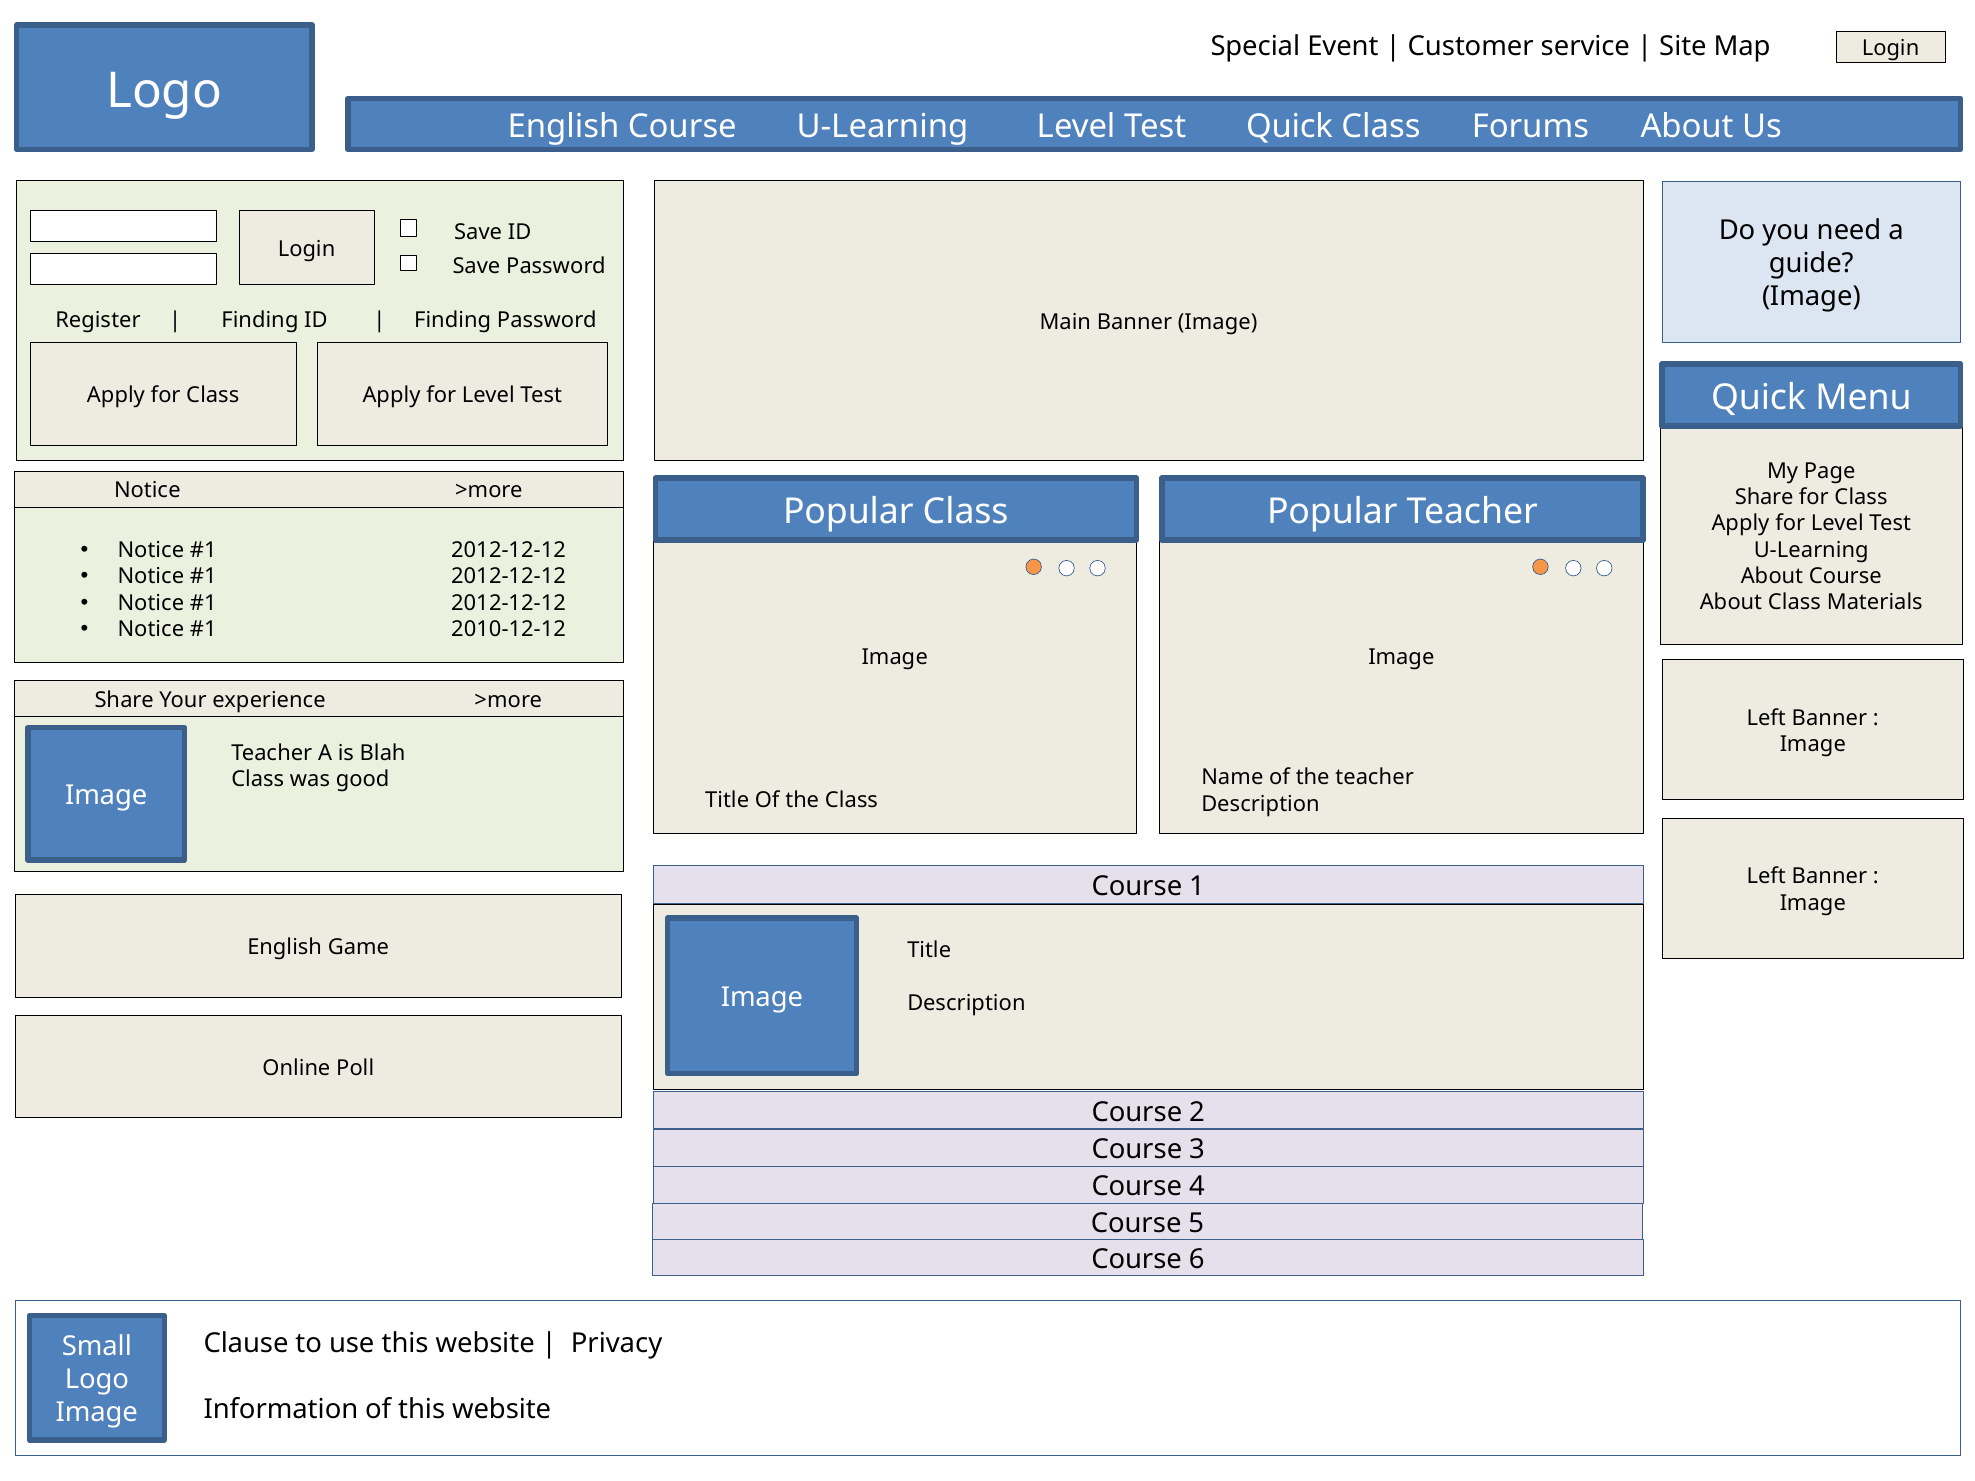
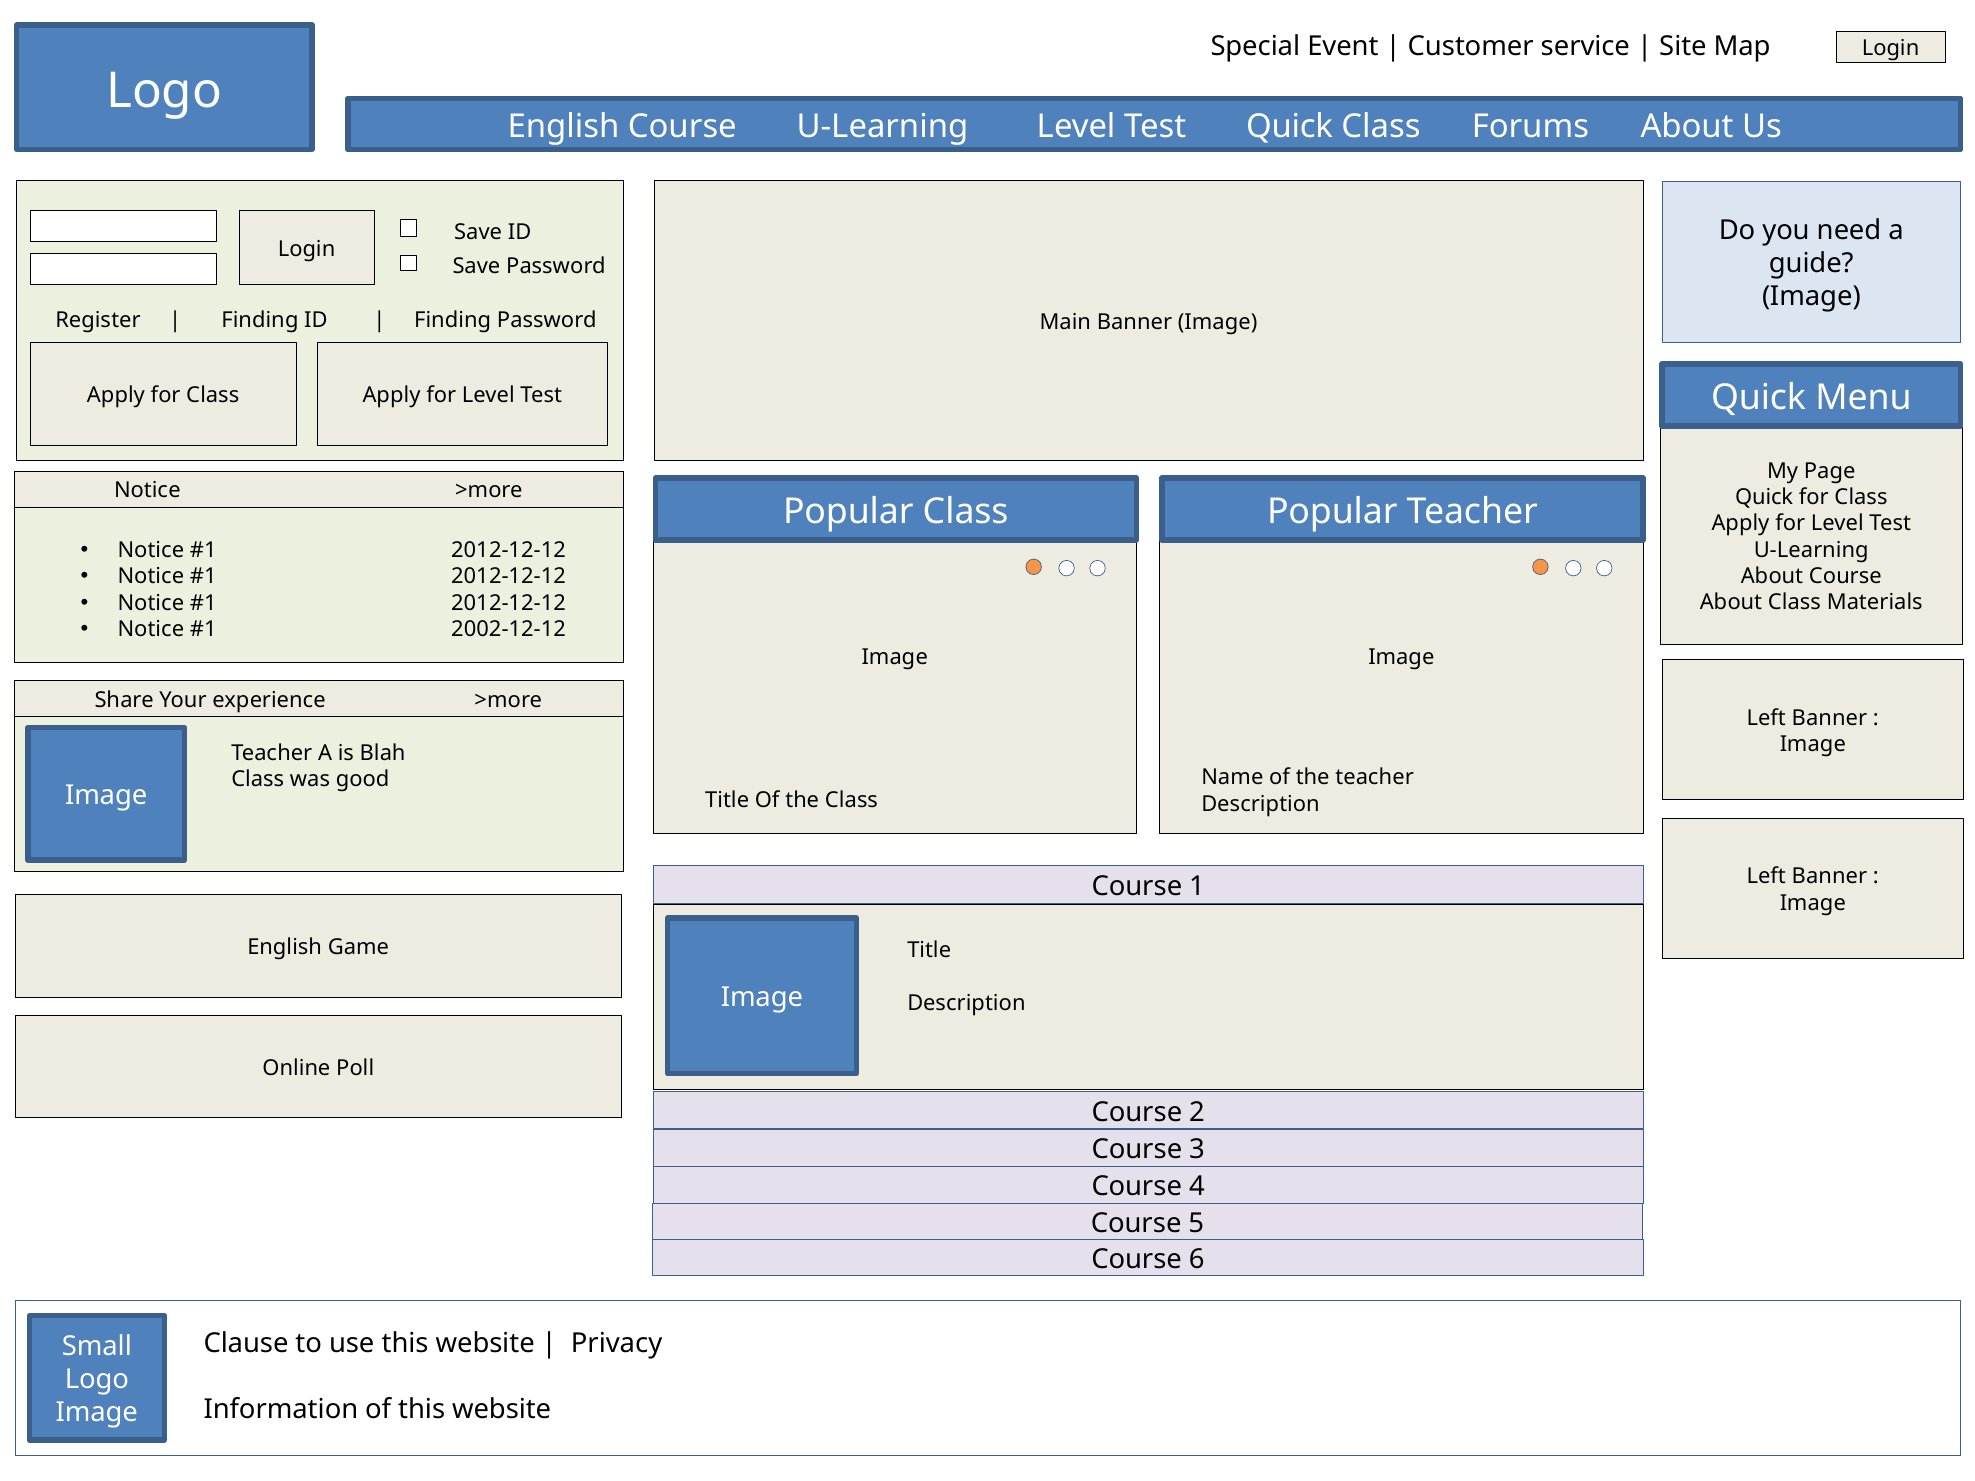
Share at (1764, 497): Share -> Quick
2010-12-12: 2010-12-12 -> 2002-12-12
